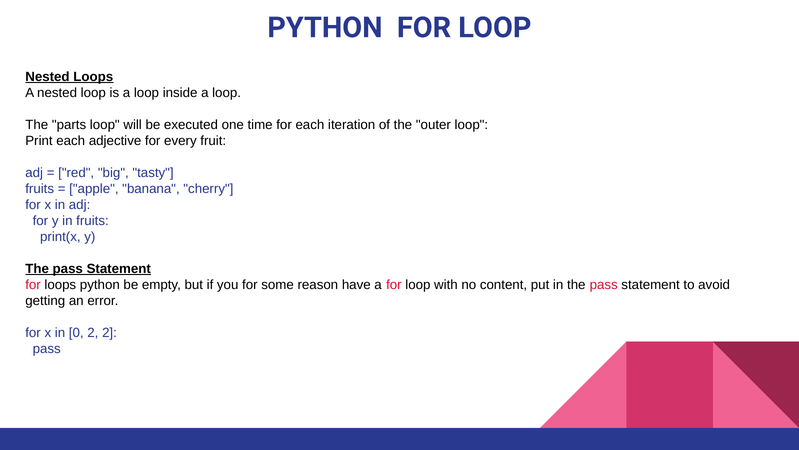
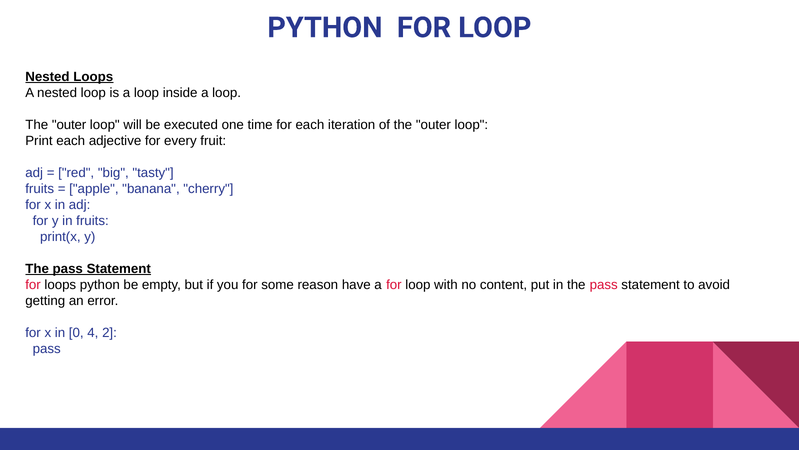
parts at (69, 124): parts -> outer
0 2: 2 -> 4
